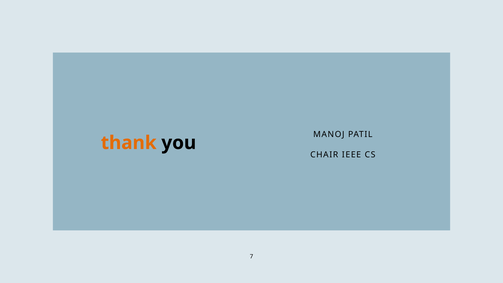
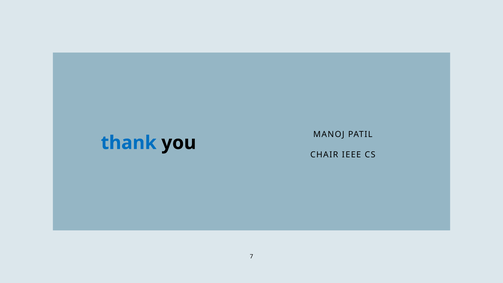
thank colour: orange -> blue
